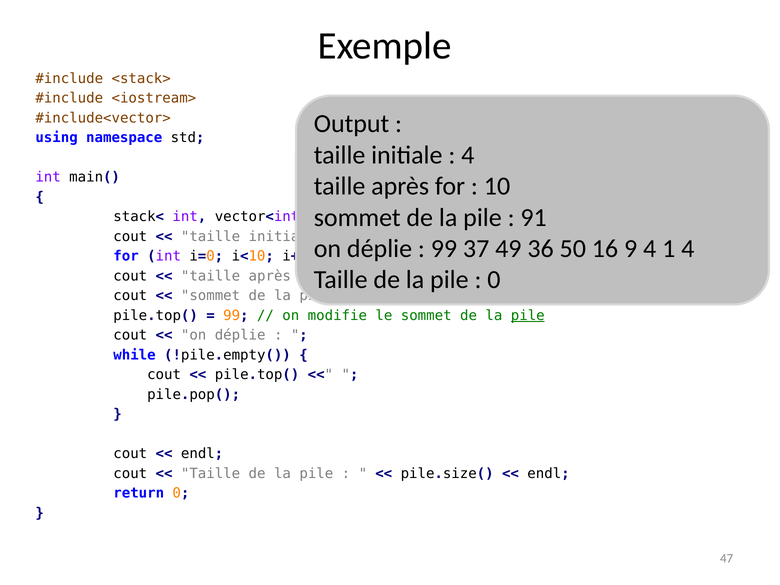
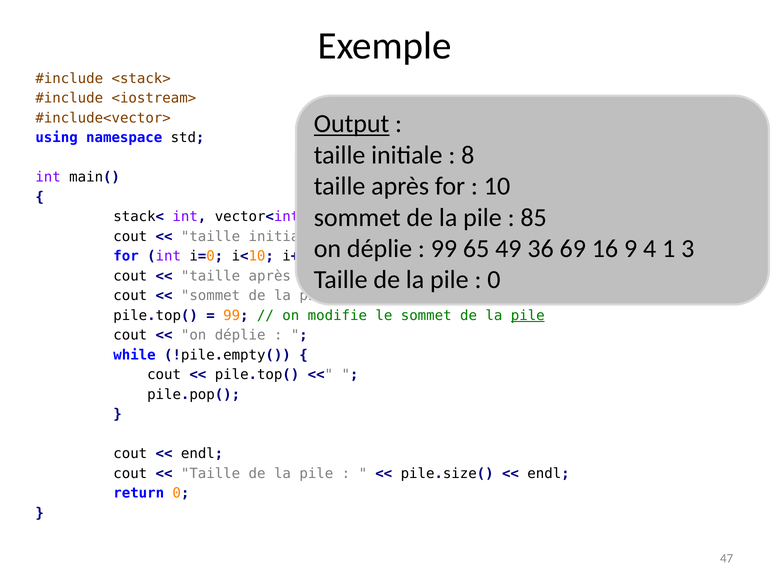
Output underline: none -> present
4 at (468, 155): 4 -> 8
91: 91 -> 85
37: 37 -> 65
50: 50 -> 69
1 4: 4 -> 3
